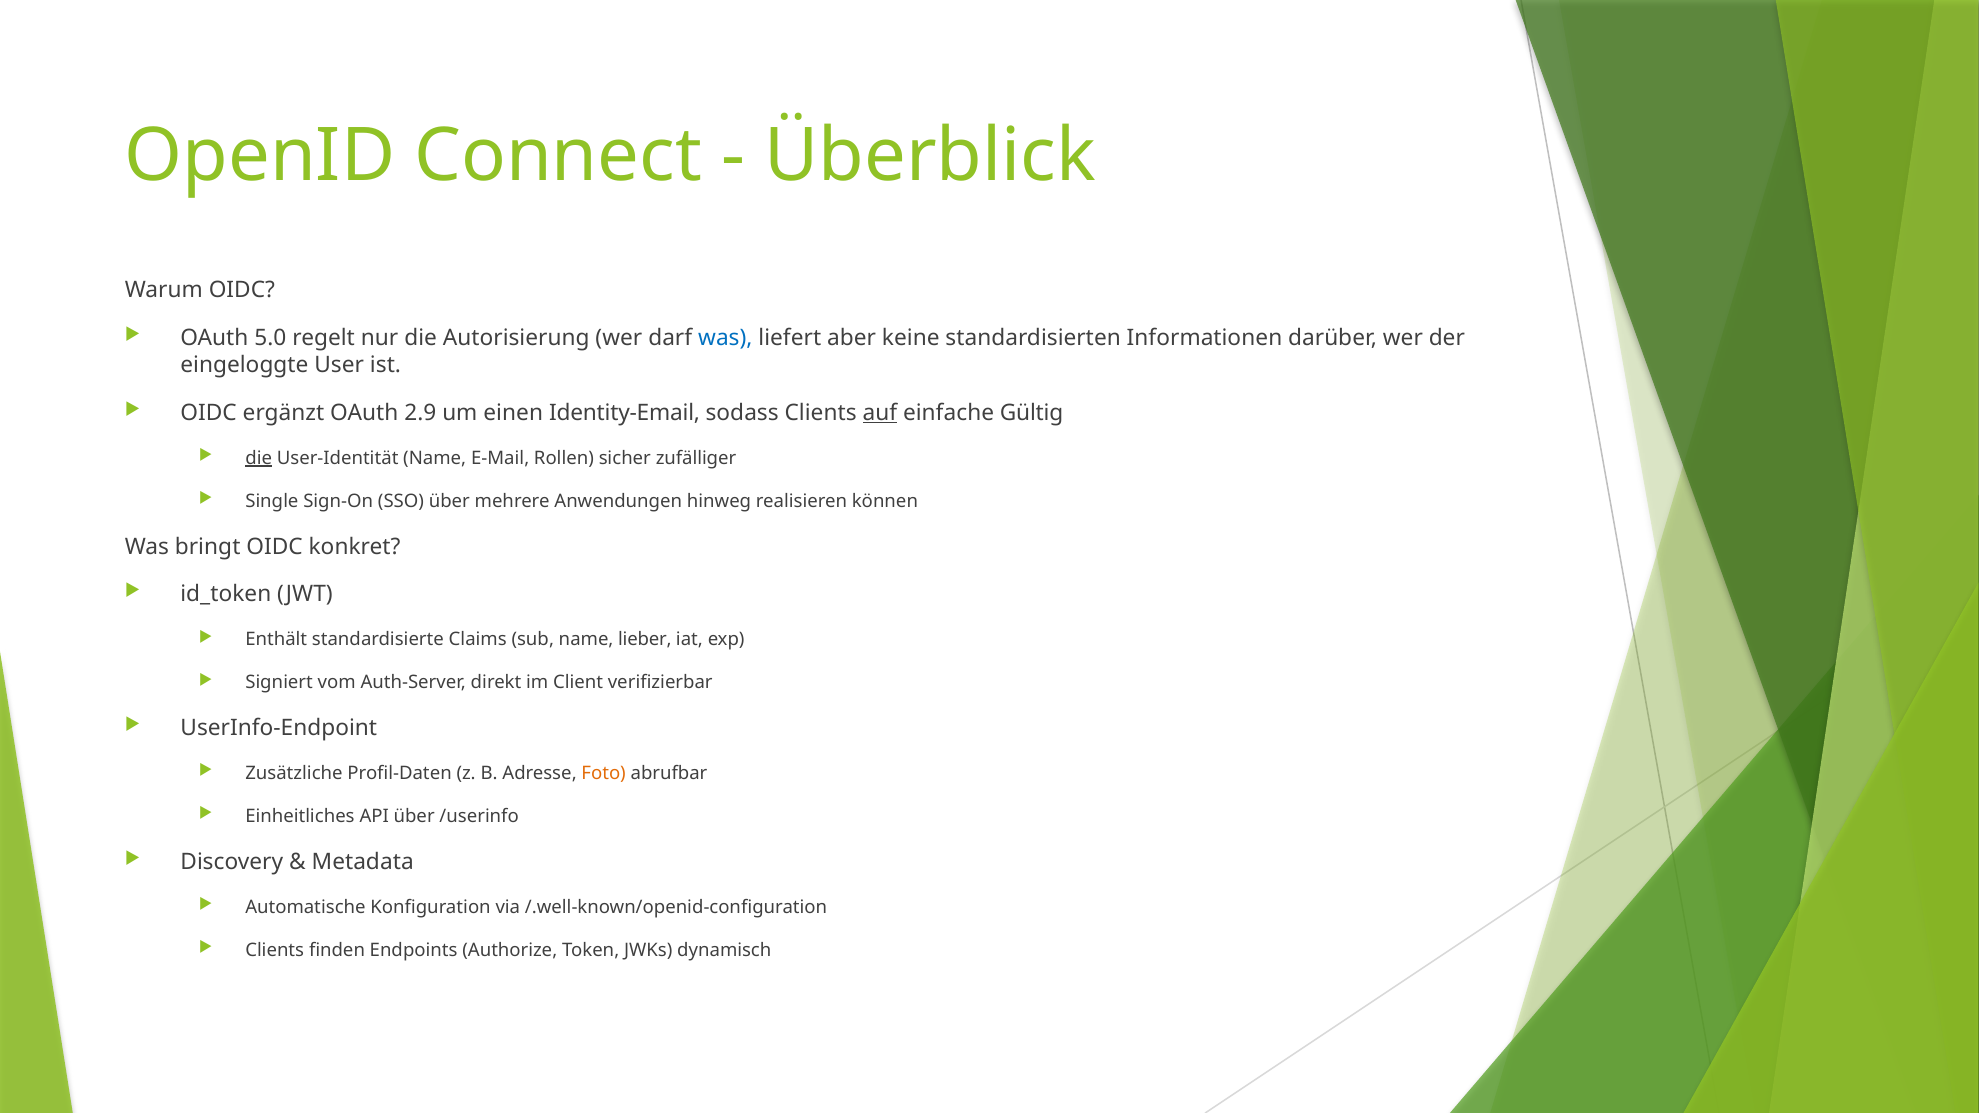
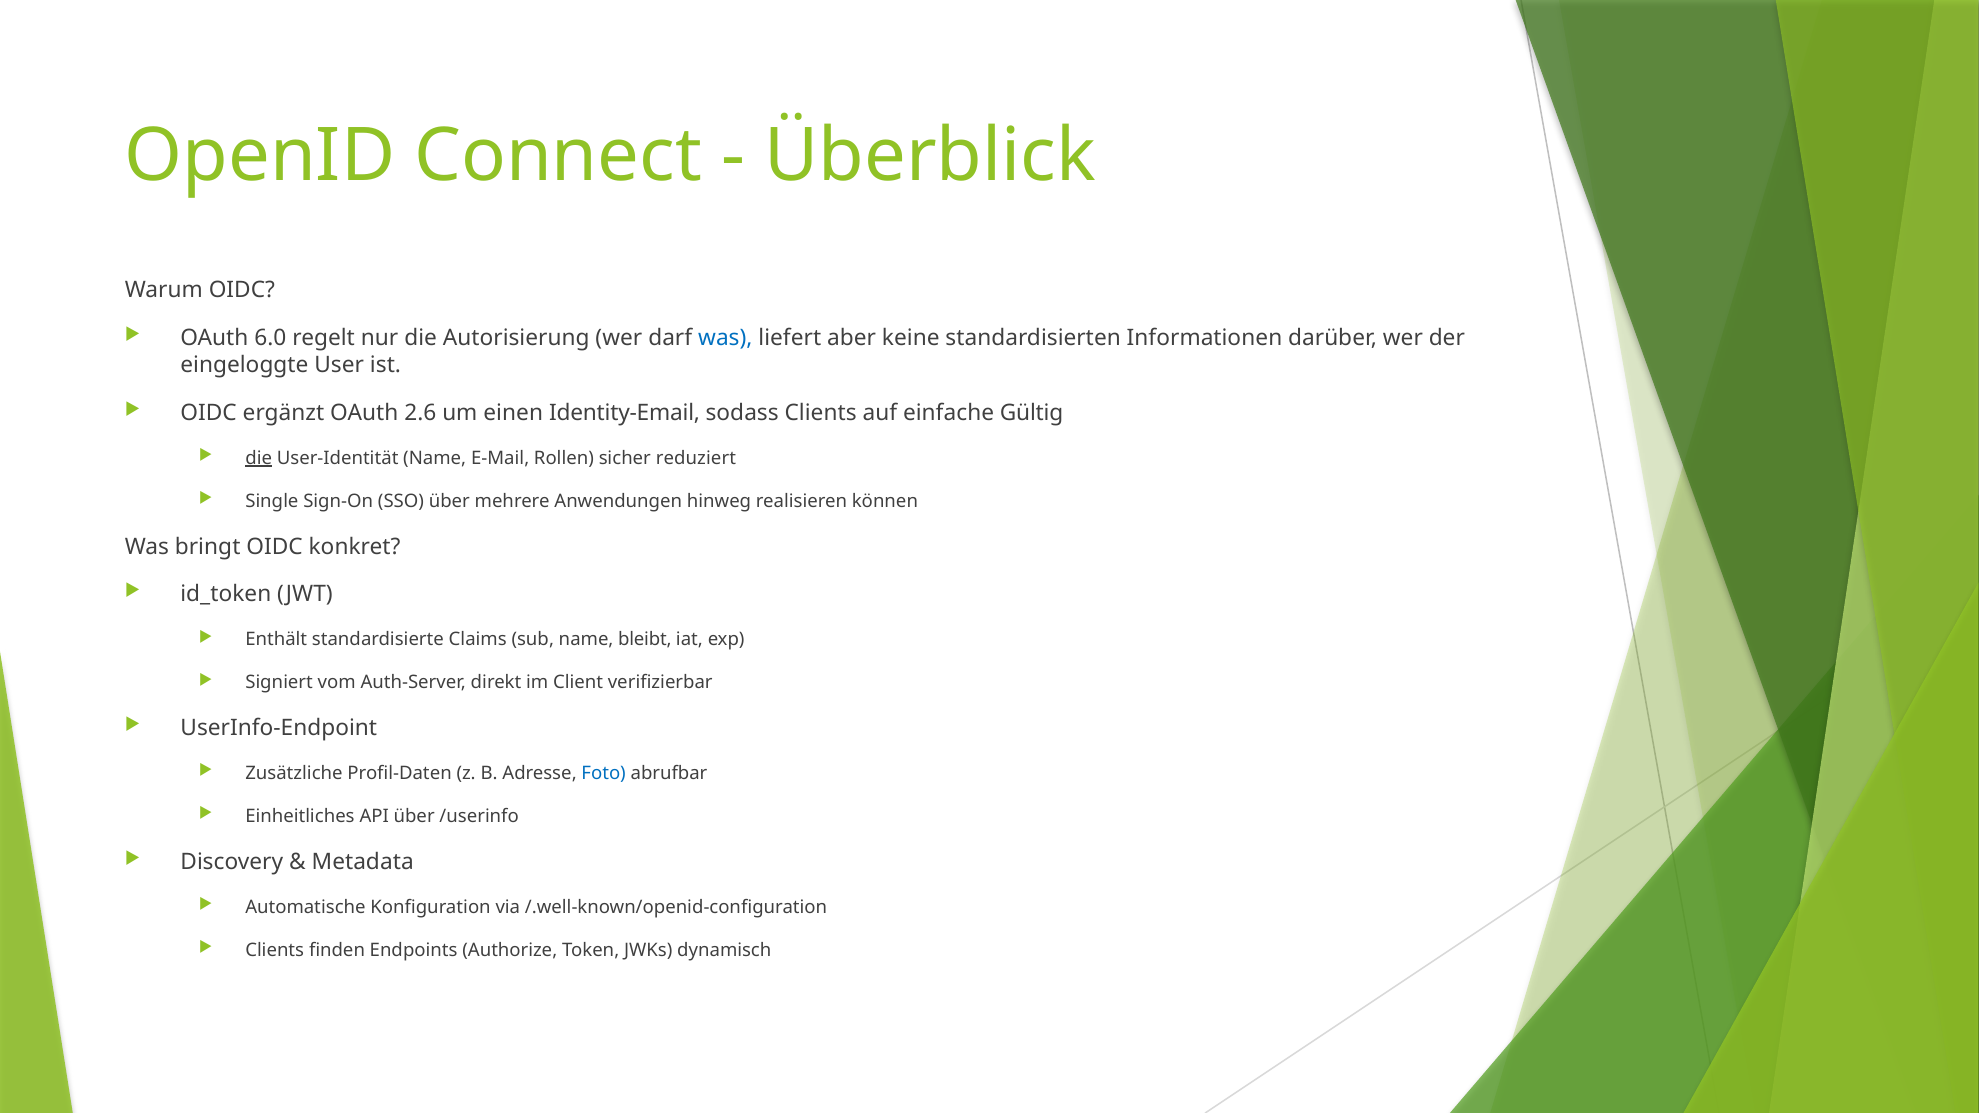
5.0: 5.0 -> 6.0
2.9: 2.9 -> 2.6
auf underline: present -> none
zufälliger: zufälliger -> reduziert
lieber: lieber -> bleibt
Foto colour: orange -> blue
